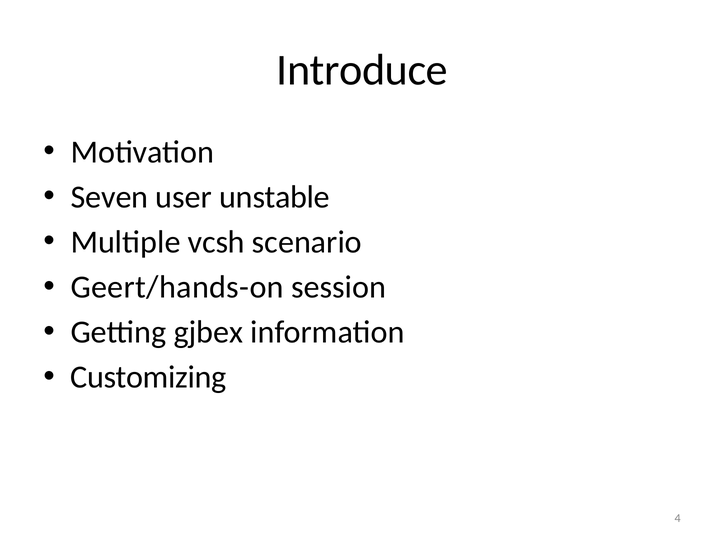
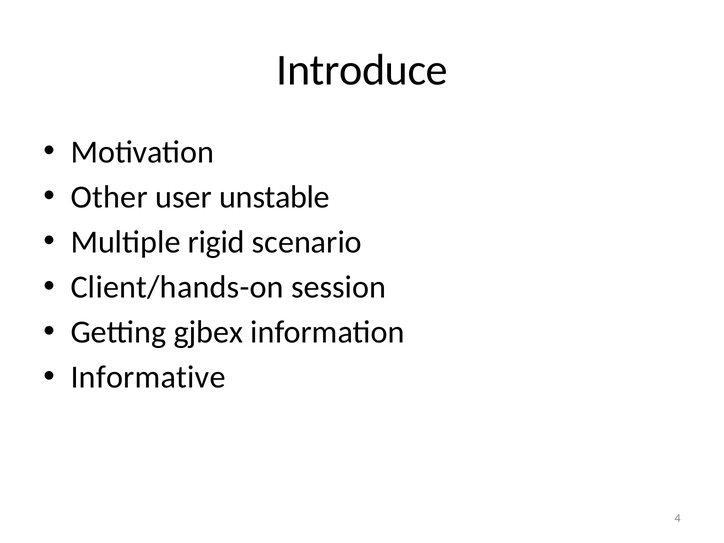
Seven: Seven -> Other
vcsh: vcsh -> rigid
Geert/hands-on: Geert/hands-on -> Client/hands-on
Customizing: Customizing -> Informative
